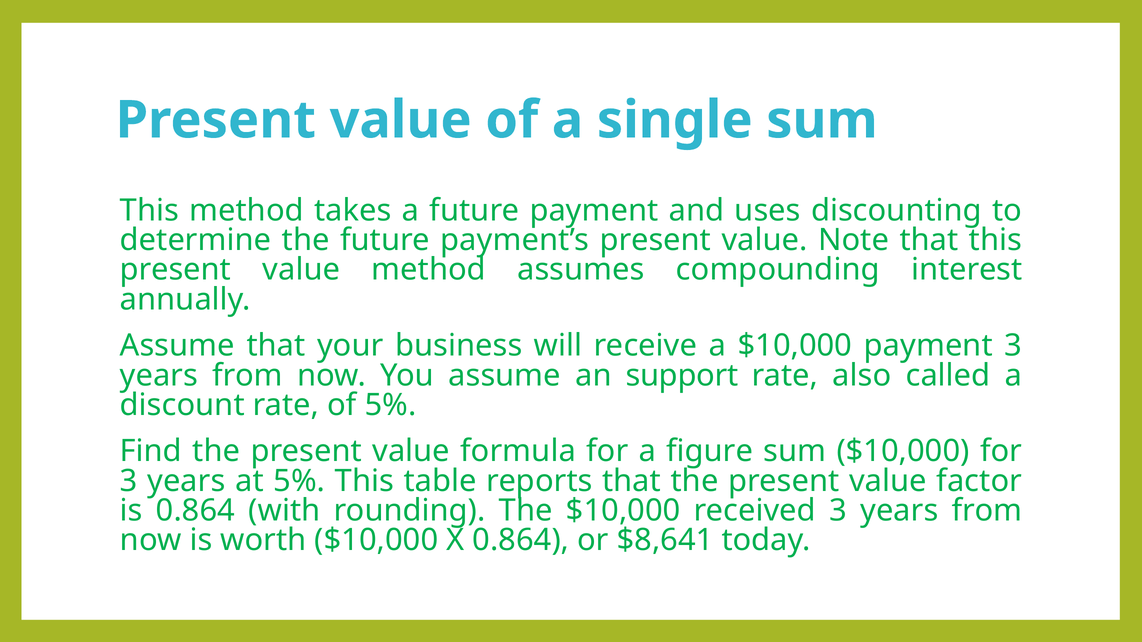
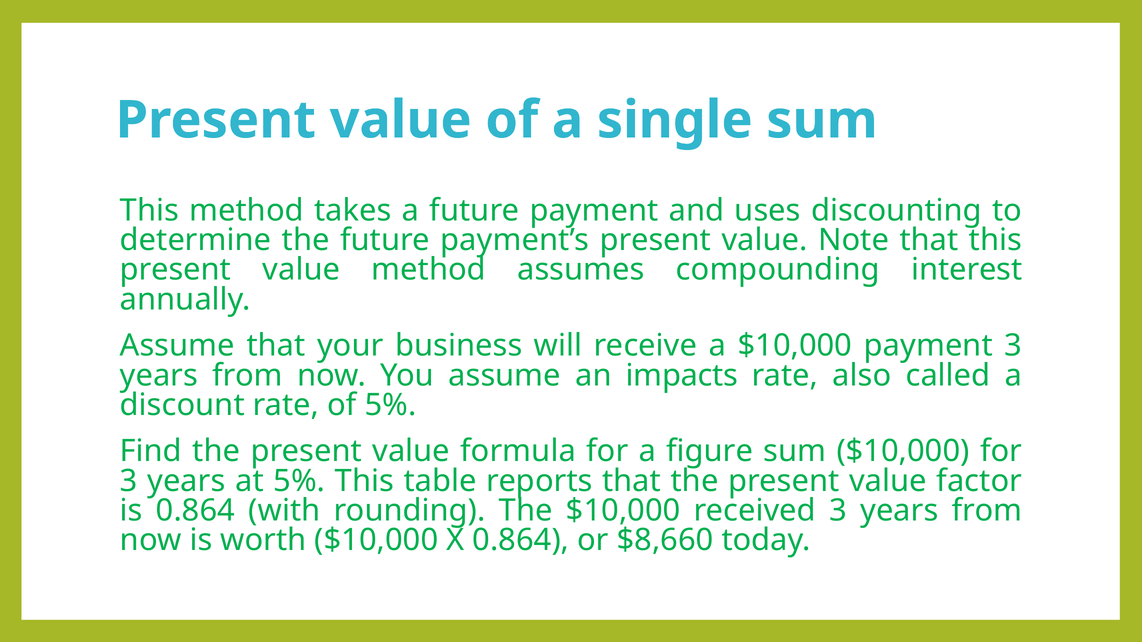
support: support -> impacts
$8,641: $8,641 -> $8,660
